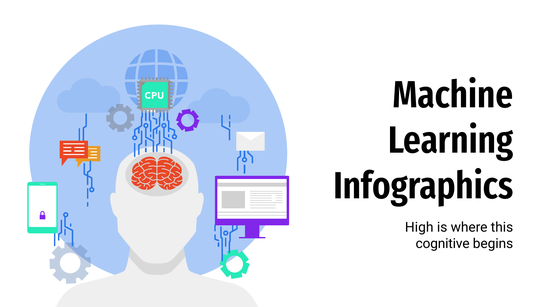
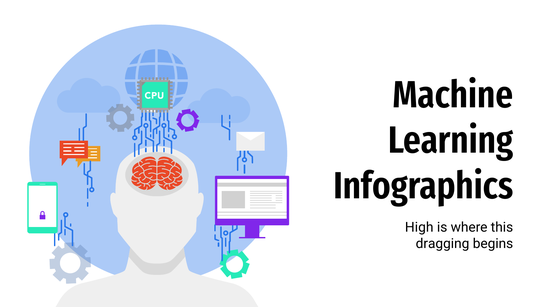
cognitive: cognitive -> dragging
